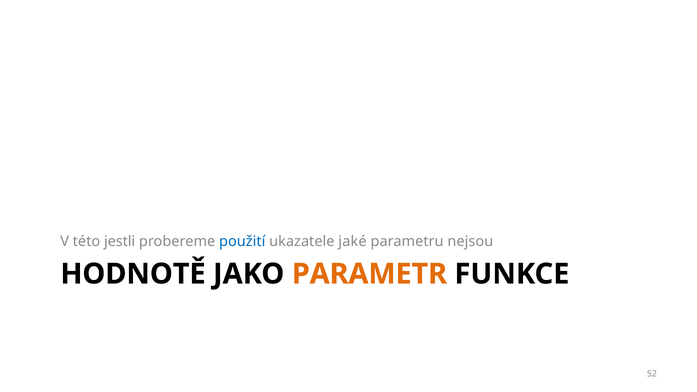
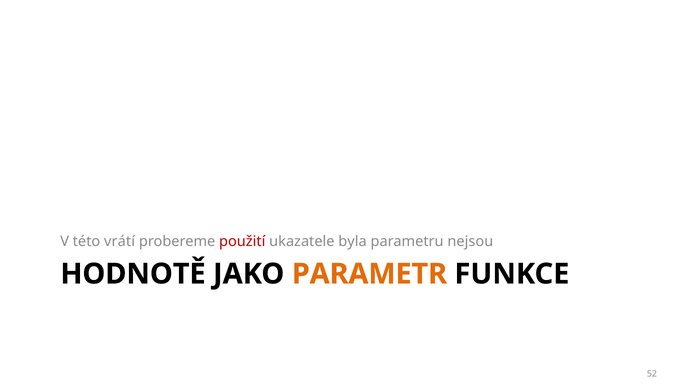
jestli: jestli -> vrátí
použití colour: blue -> red
jaké: jaké -> byla
